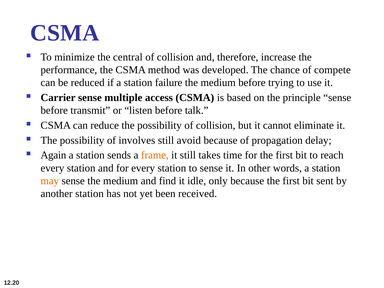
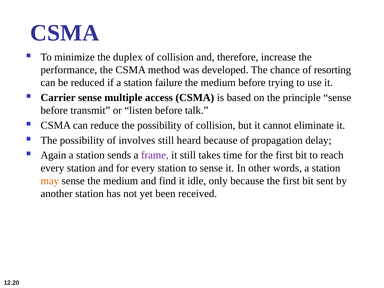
central: central -> duplex
compete: compete -> resorting
avoid: avoid -> heard
frame colour: orange -> purple
